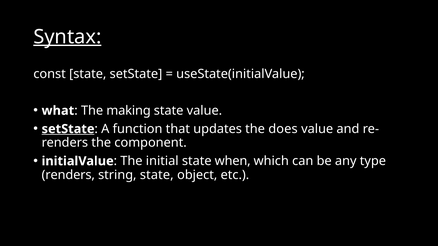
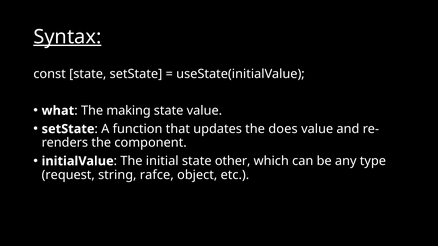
setState at (68, 129) underline: present -> none
when: when -> other
renders at (68, 175): renders -> request
string state: state -> rafce
